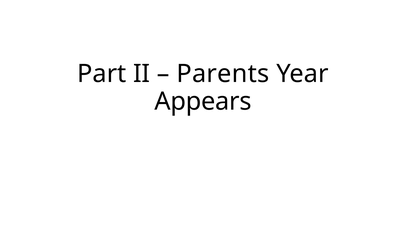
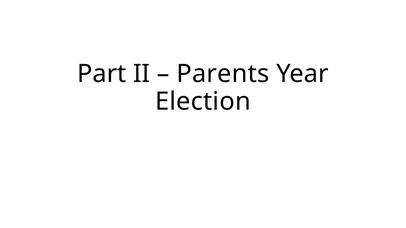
Appears: Appears -> Election
